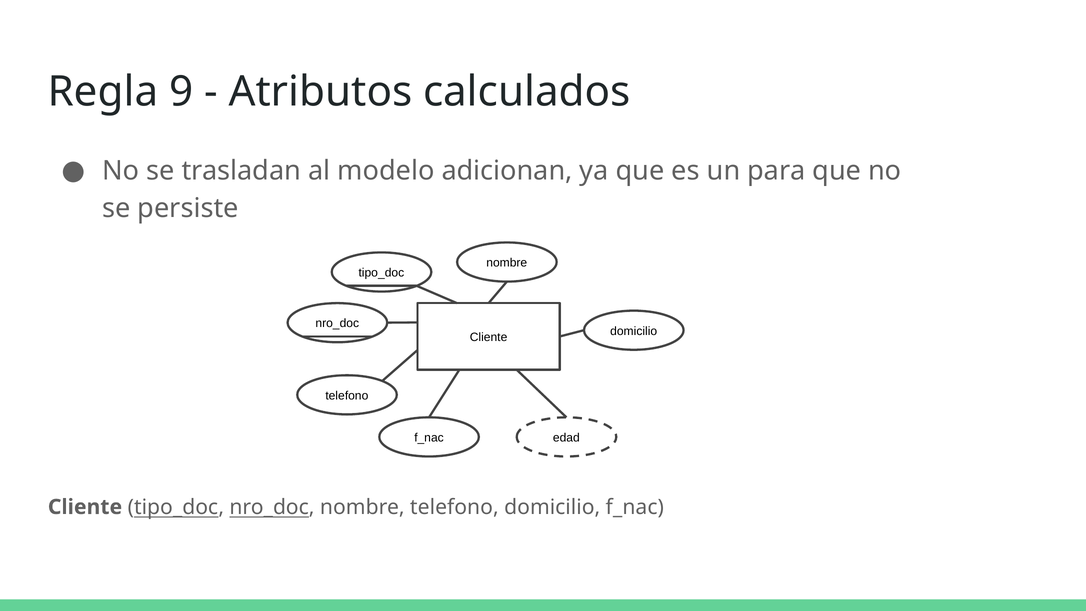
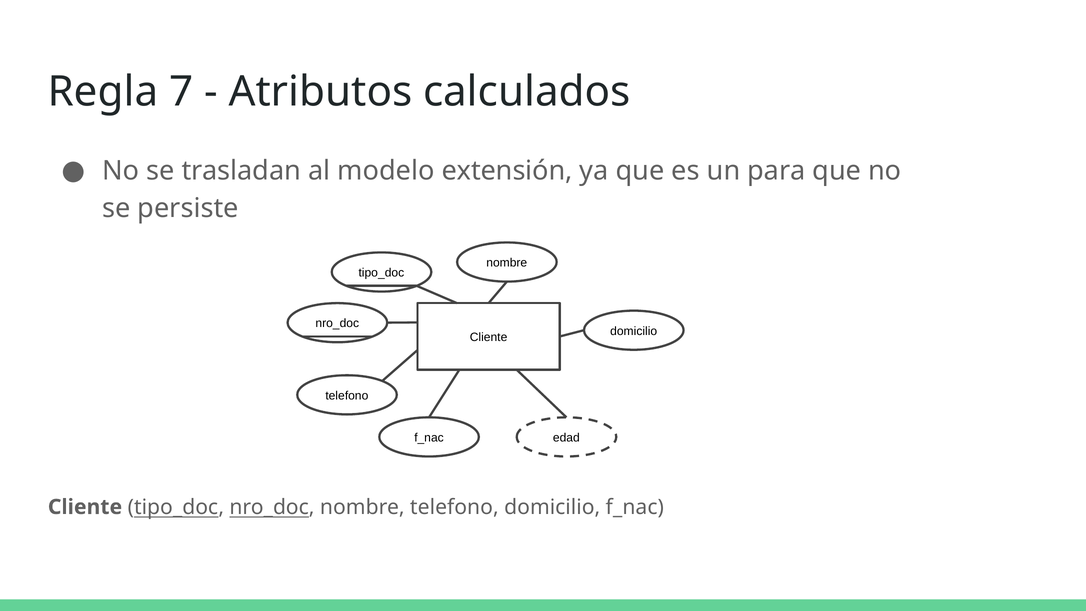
9: 9 -> 7
adicionan: adicionan -> extensión
